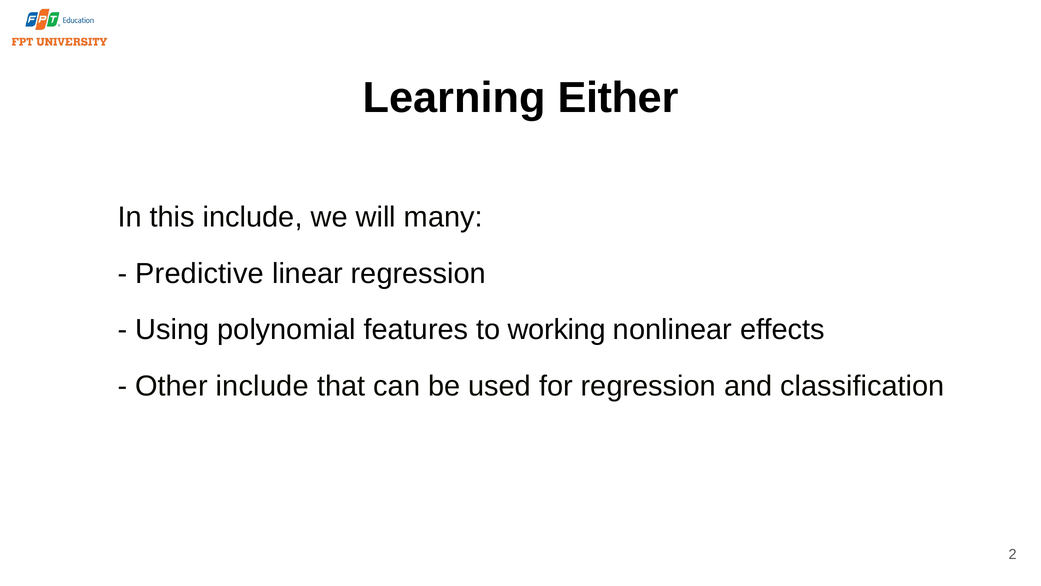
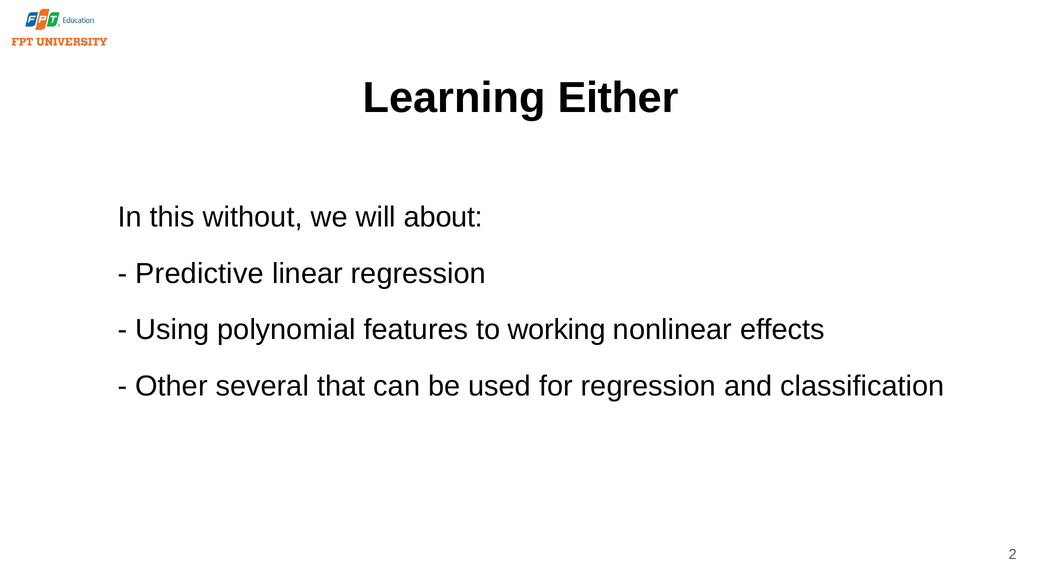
this include: include -> without
many: many -> about
Other include: include -> several
